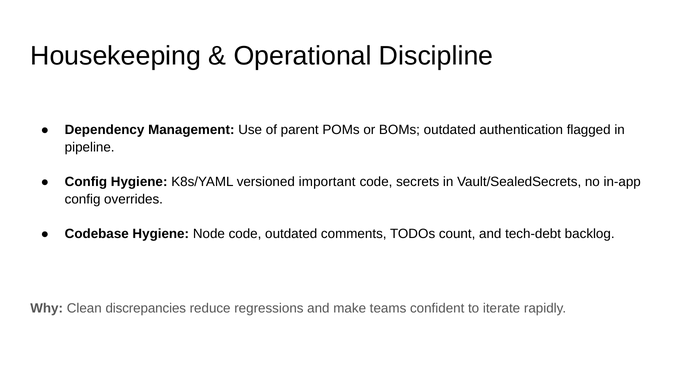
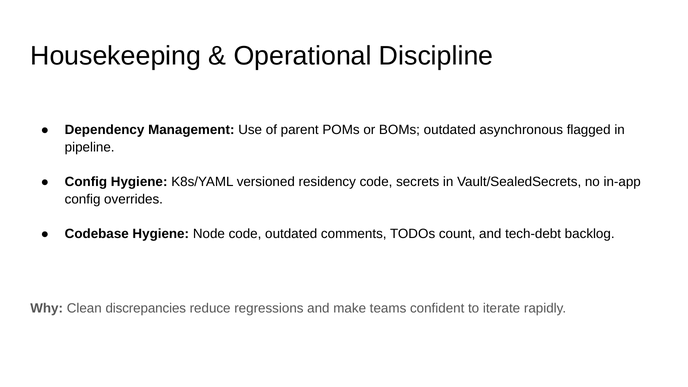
authentication: authentication -> asynchronous
important: important -> residency
